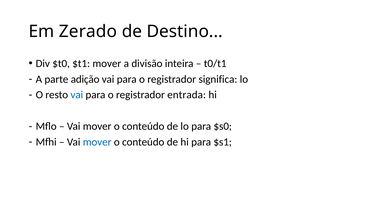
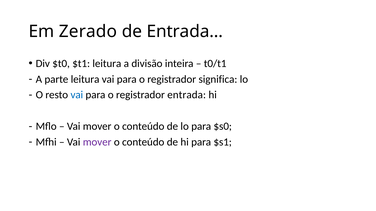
de Destino: Destino -> Entrada
$t1 mover: mover -> leitura
parte adição: adição -> leitura
mover at (97, 142) colour: blue -> purple
